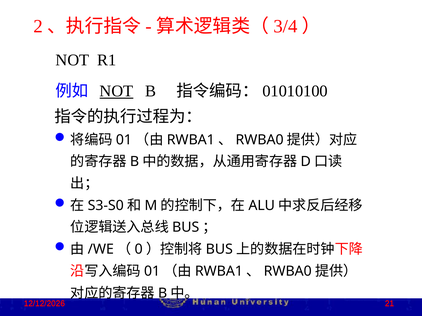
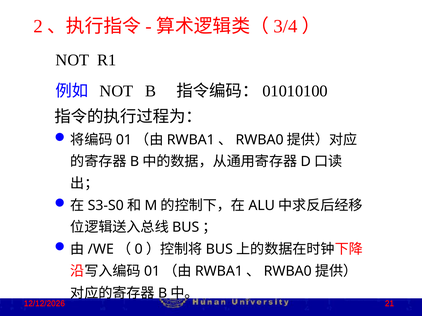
NOT at (116, 91) underline: present -> none
